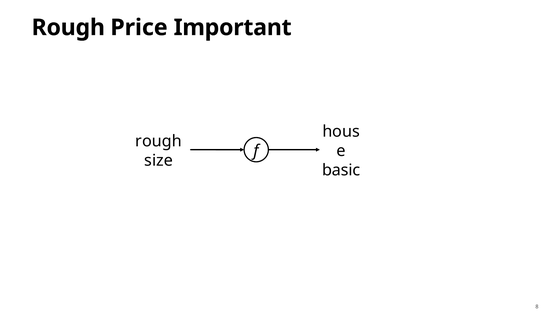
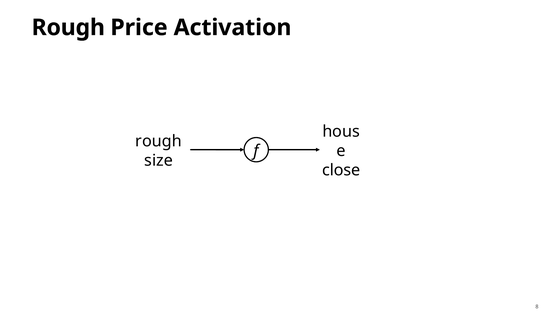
Important: Important -> Activation
basic: basic -> close
